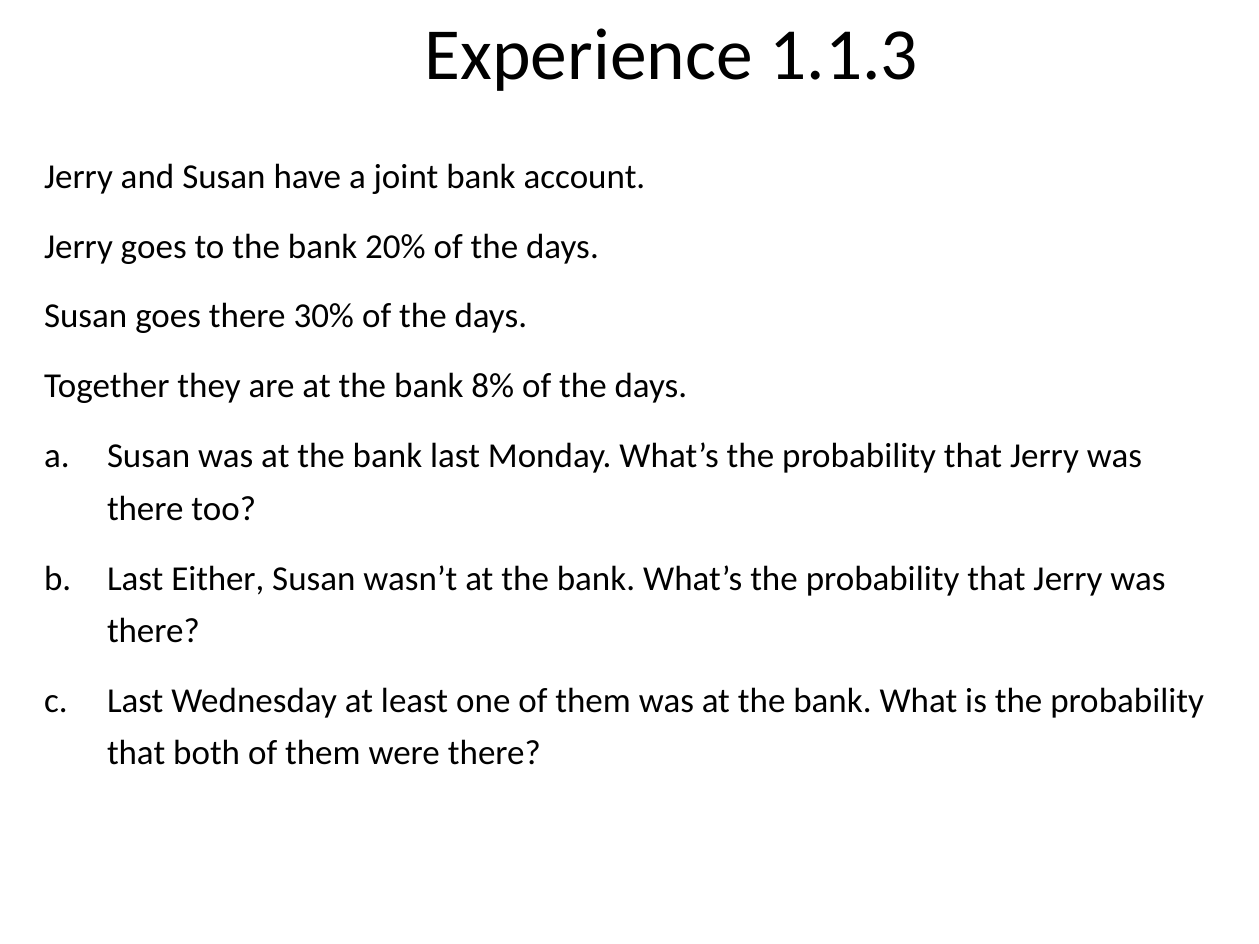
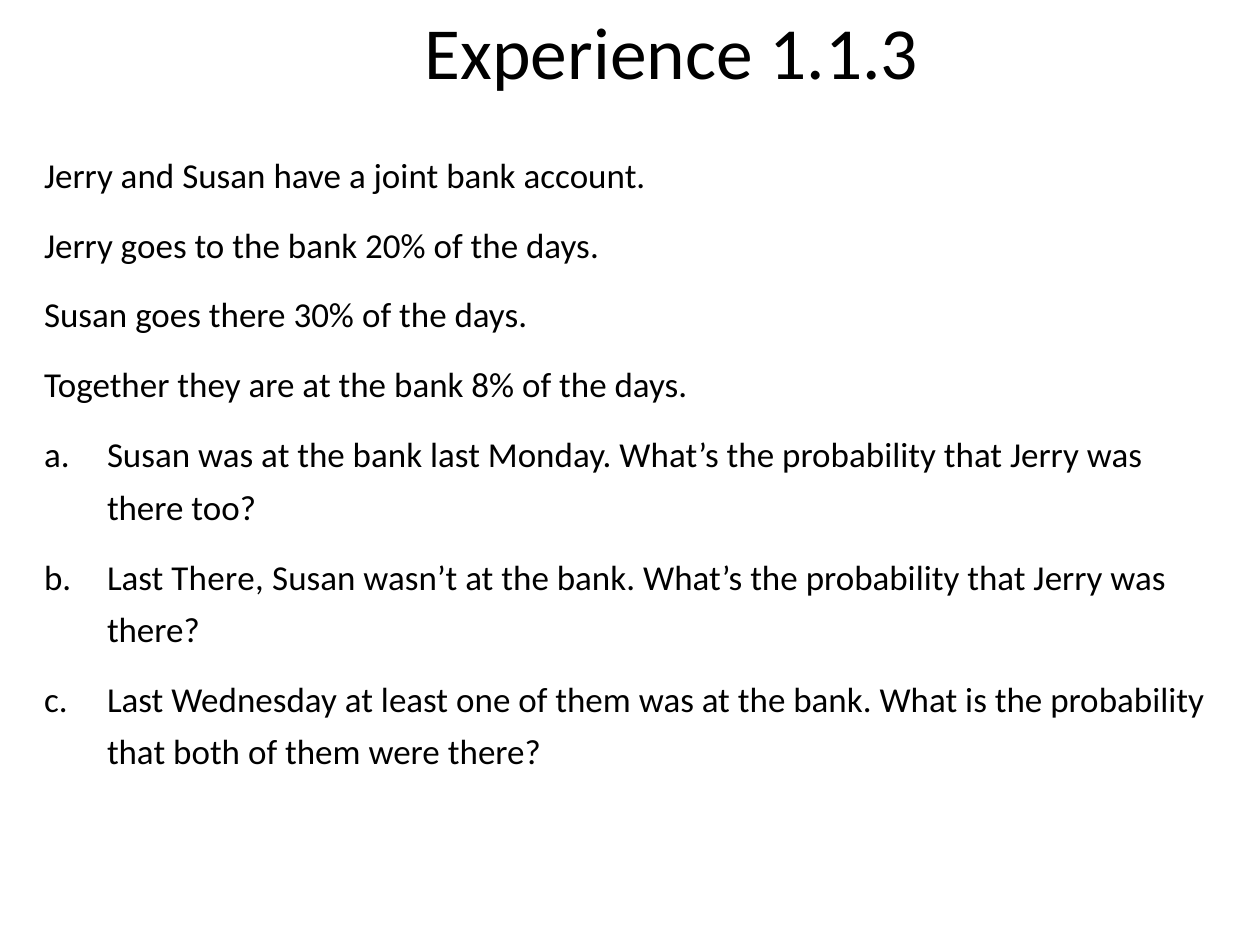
Last Either: Either -> There
